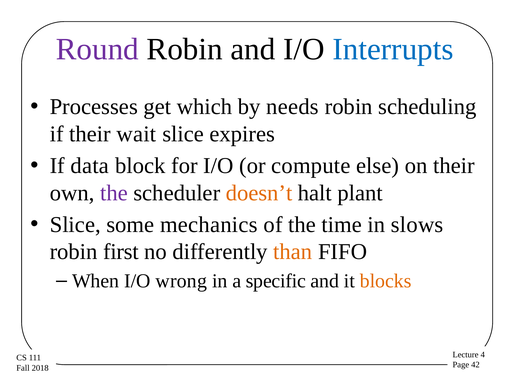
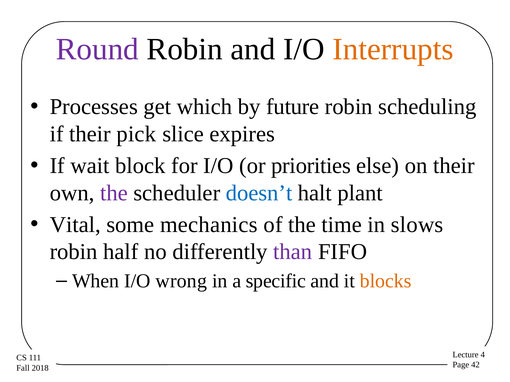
Interrupts colour: blue -> orange
needs: needs -> future
wait: wait -> pick
data: data -> wait
compute: compute -> priorities
doesn’t colour: orange -> blue
Slice at (75, 225): Slice -> Vital
first: first -> half
than colour: orange -> purple
